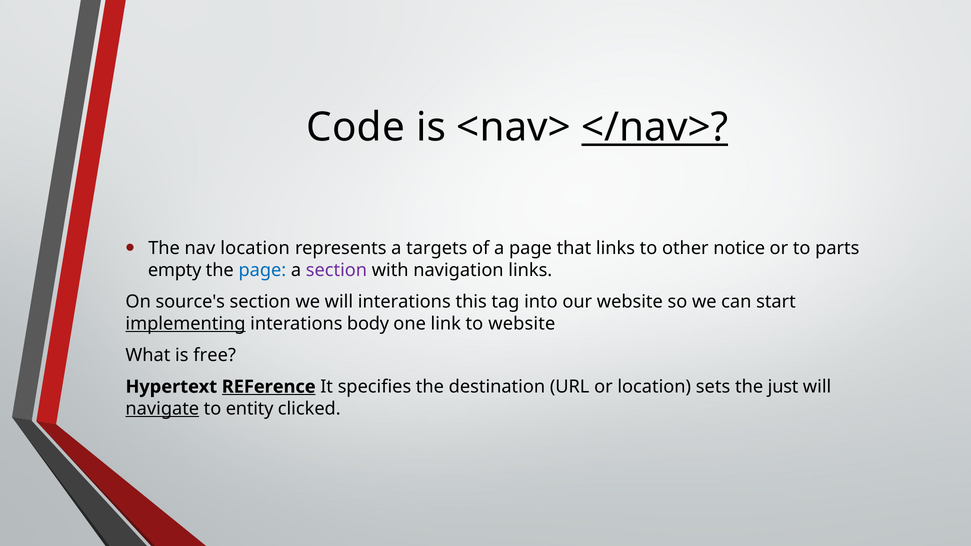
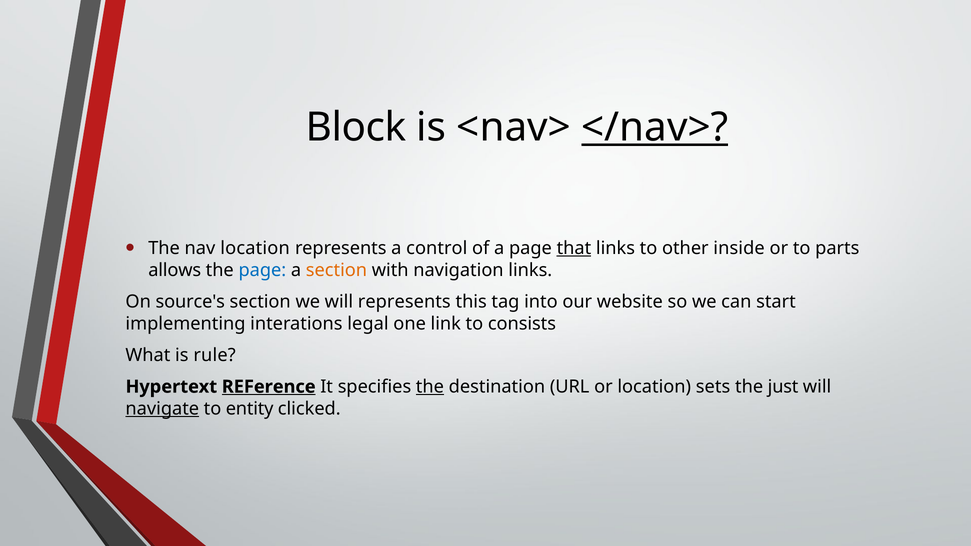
Code: Code -> Block
targets: targets -> control
that underline: none -> present
notice: notice -> inside
empty: empty -> allows
section at (336, 270) colour: purple -> orange
will interations: interations -> represents
implementing underline: present -> none
body: body -> legal
to website: website -> consists
free: free -> rule
the at (430, 387) underline: none -> present
